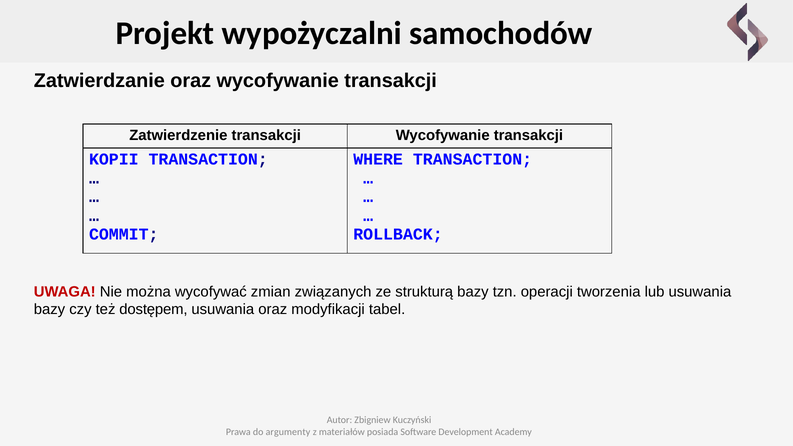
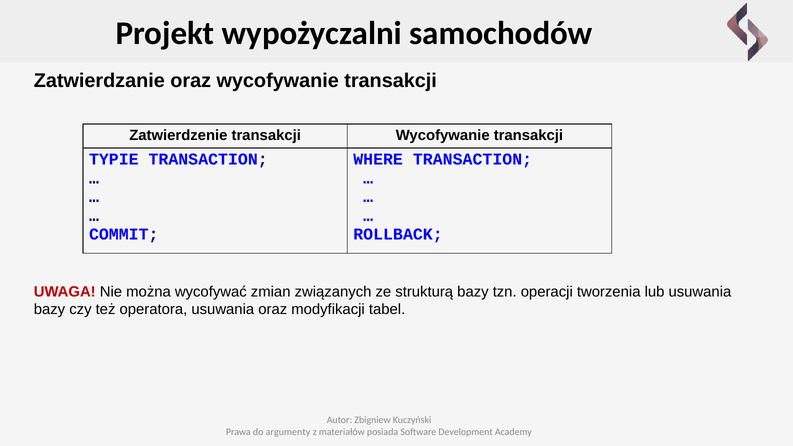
KOPII: KOPII -> TYPIE
dostępem: dostępem -> operatora
